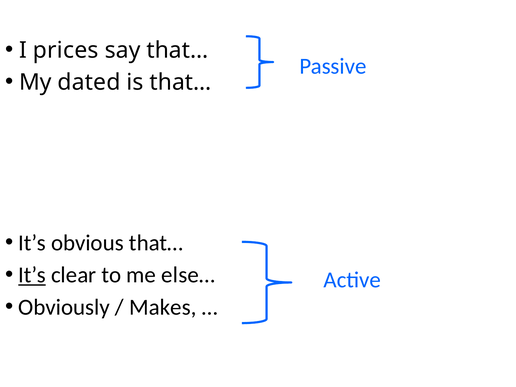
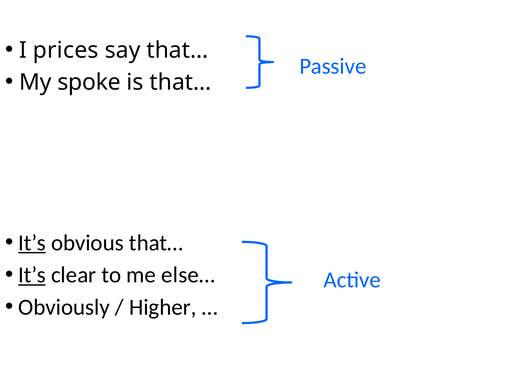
dated: dated -> spoke
It’s at (32, 243) underline: none -> present
Makes: Makes -> Higher
